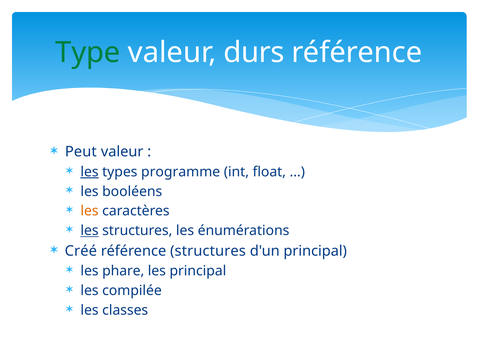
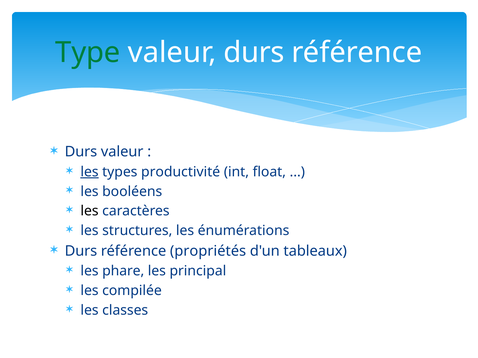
Peut at (81, 152): Peut -> Durs
programme: programme -> productivité
les at (90, 211) colour: orange -> black
les at (90, 231) underline: present -> none
Créé at (81, 251): Créé -> Durs
référence structures: structures -> propriétés
d'un principal: principal -> tableaux
